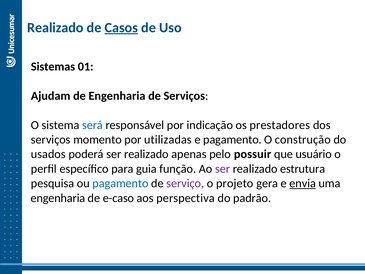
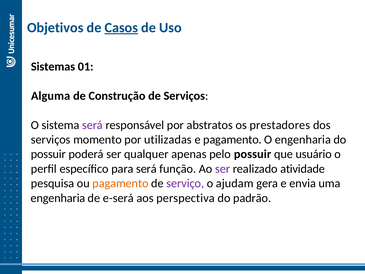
Realizado at (55, 28): Realizado -> Objetivos
Ajudam: Ajudam -> Alguma
de Engenharia: Engenharia -> Construção
será at (92, 125) colour: blue -> purple
indicação: indicação -> abstratos
O construção: construção -> engenharia
usados at (48, 154): usados -> possuir
poderá ser realizado: realizado -> qualquer
para guia: guia -> será
estrutura: estrutura -> atividade
pagamento at (120, 183) colour: blue -> orange
projeto: projeto -> ajudam
envia underline: present -> none
e-caso: e-caso -> e-será
